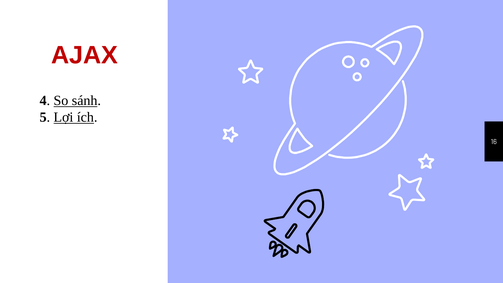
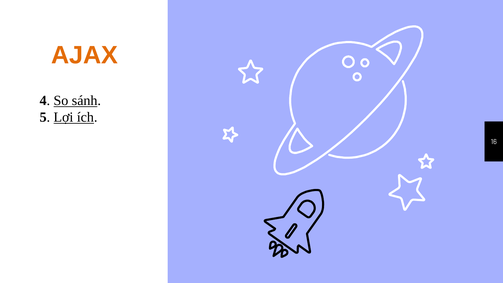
AJAX colour: red -> orange
